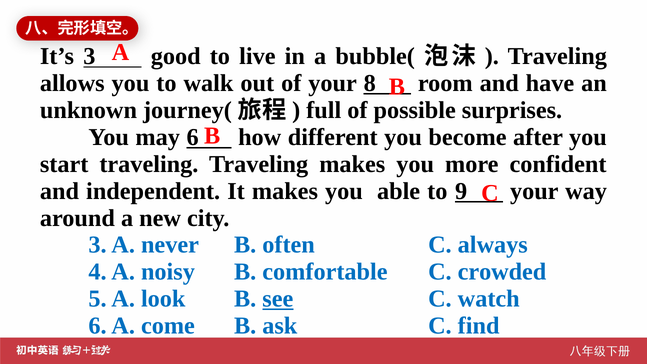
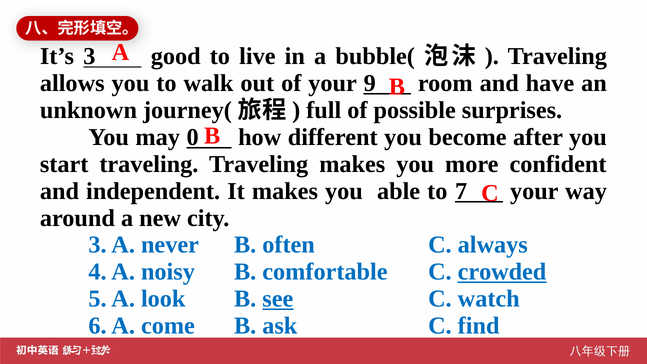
8: 8 -> 9
may 6: 6 -> 0
9: 9 -> 7
crowded underline: none -> present
